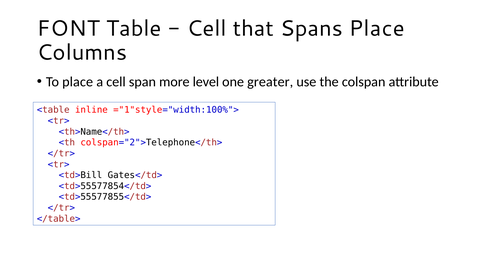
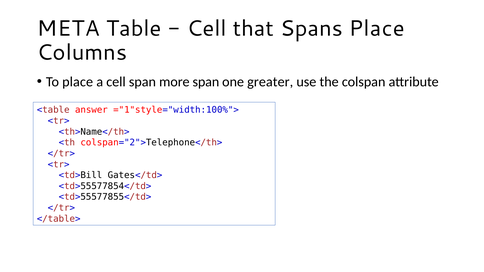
FONT: FONT -> META
more level: level -> span
inline: inline -> answer
